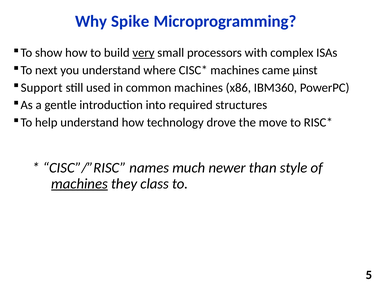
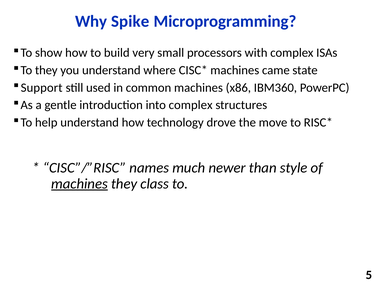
very underline: present -> none
To next: next -> they
µinst: µinst -> state
into required: required -> complex
